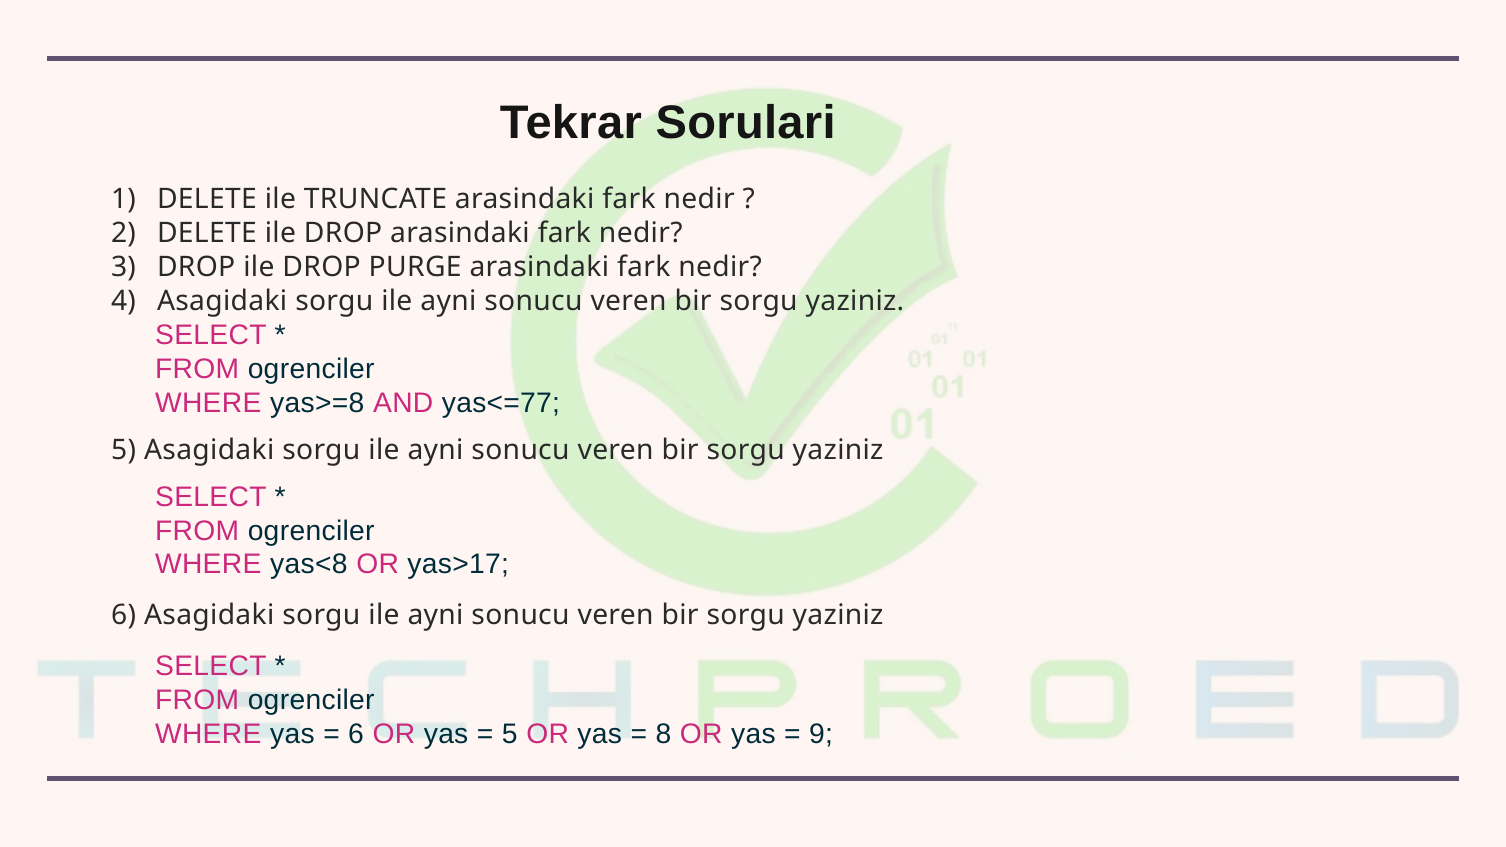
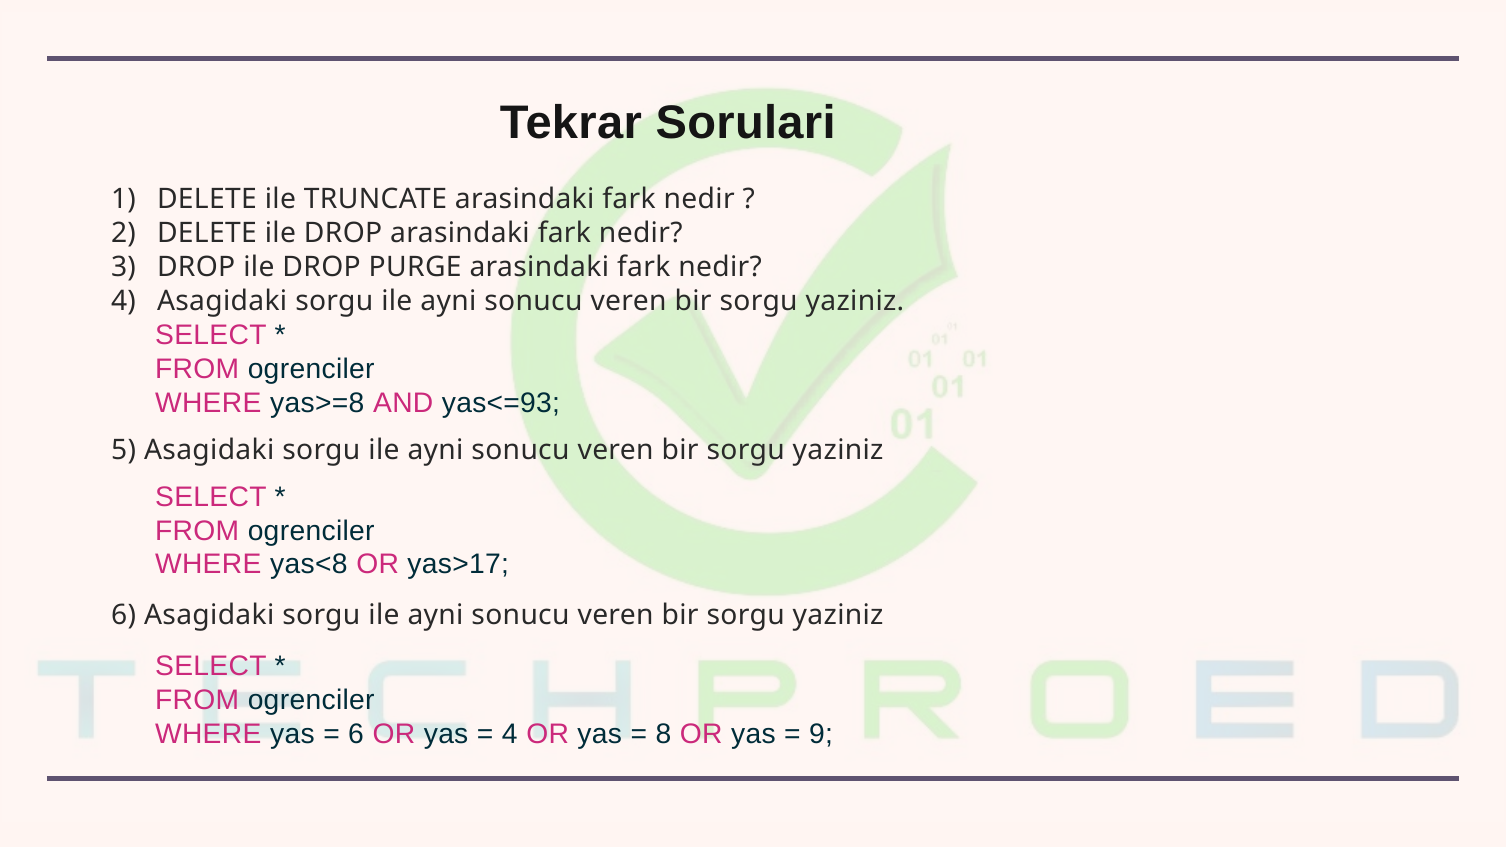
yas<=77: yas<=77 -> yas<=93
5 at (510, 734): 5 -> 4
